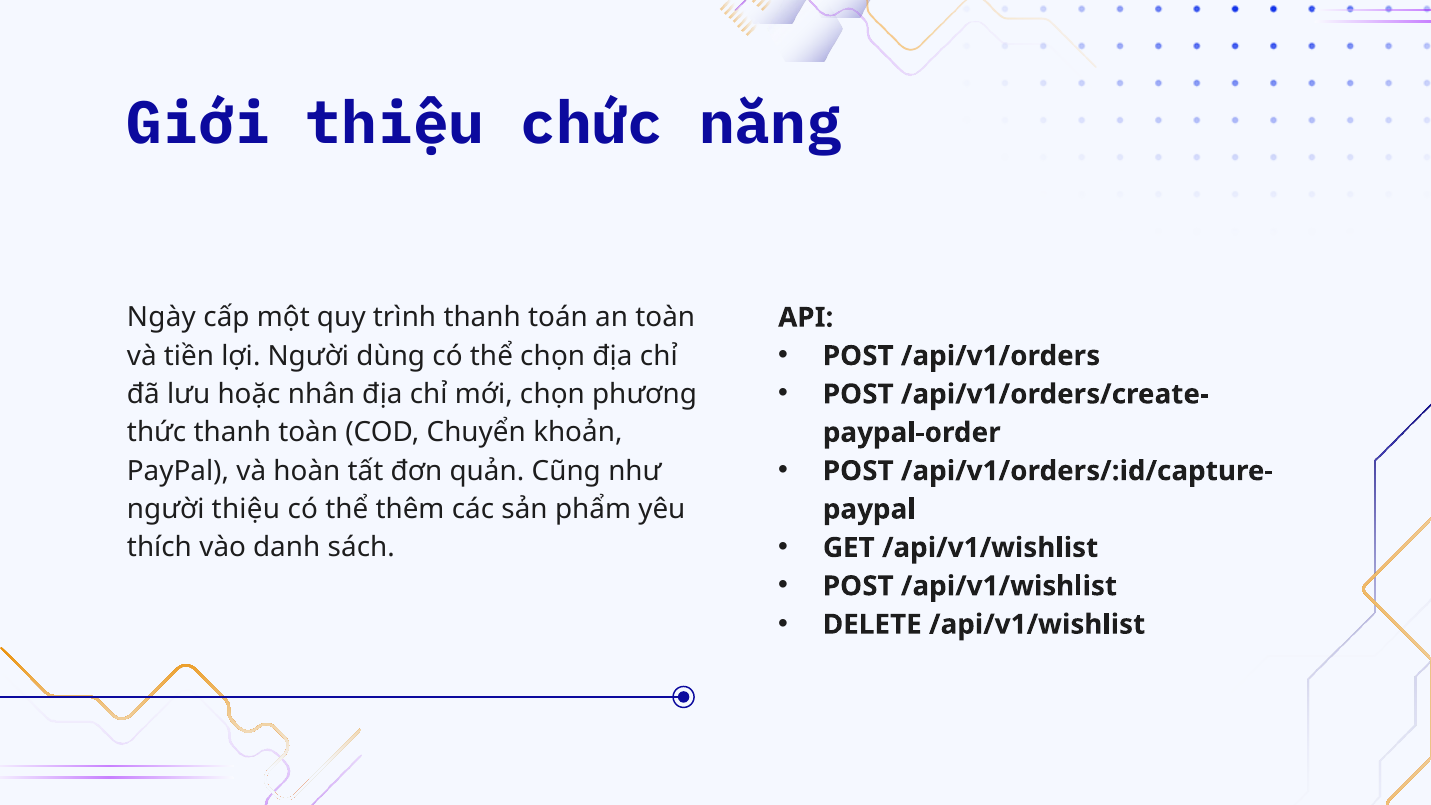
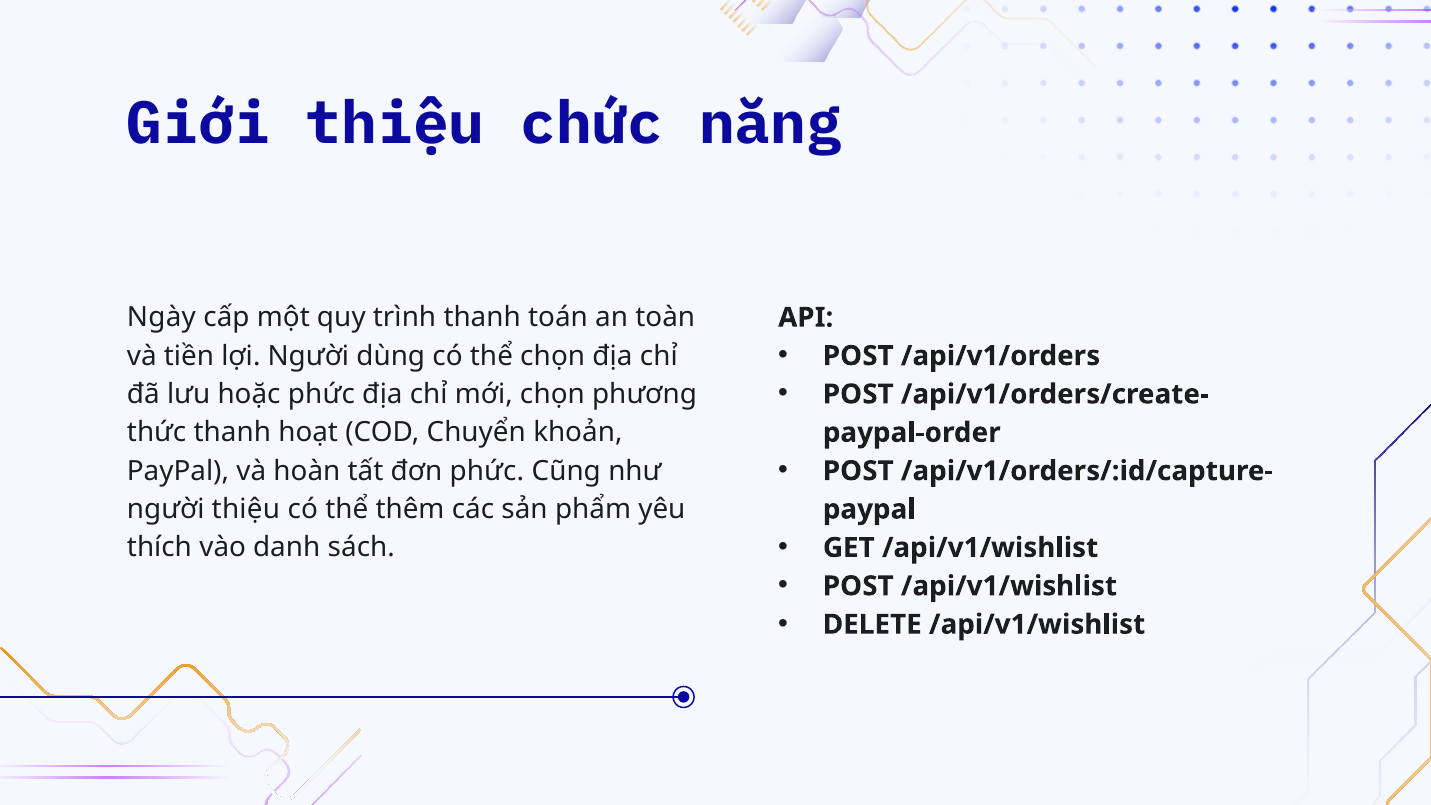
hoặc nhân: nhân -> phức
thanh toàn: toàn -> hoạt
đơn quản: quản -> phức
